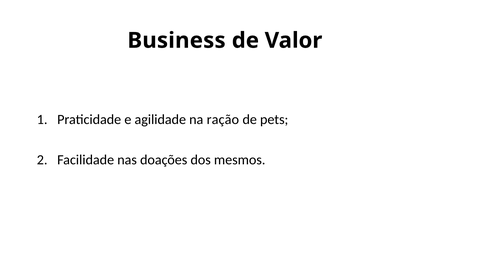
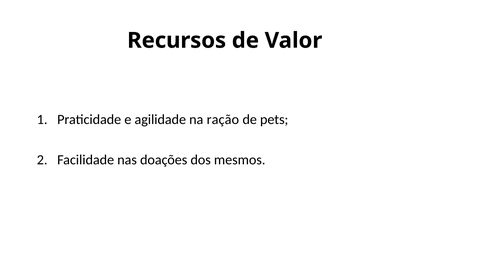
Business: Business -> Recursos
